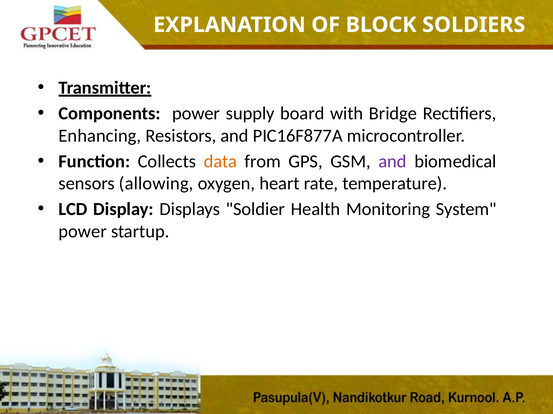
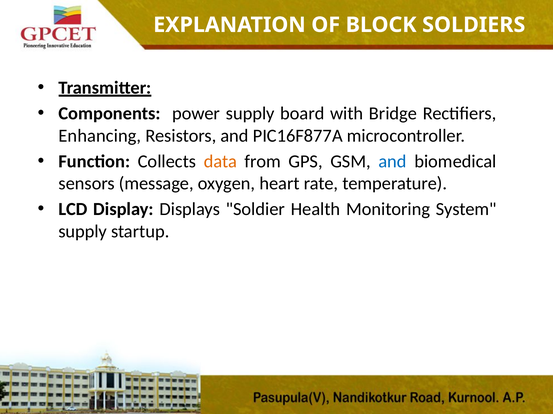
and at (393, 162) colour: purple -> blue
allowing: allowing -> message
power at (83, 232): power -> supply
